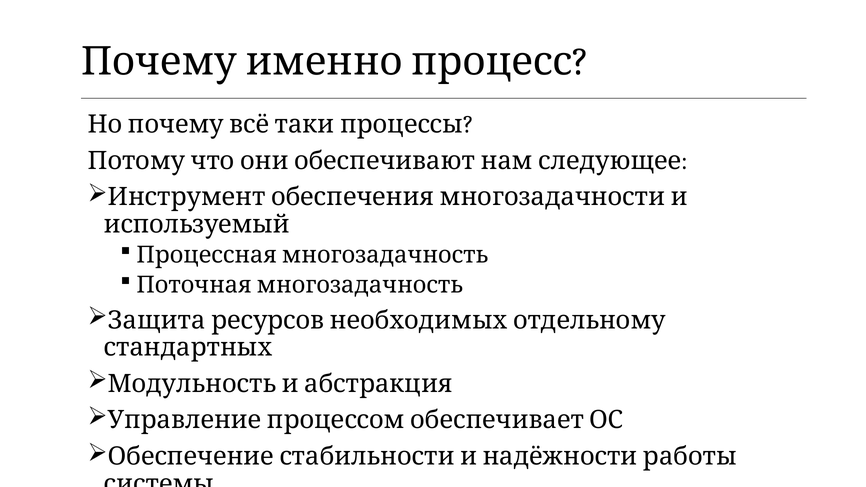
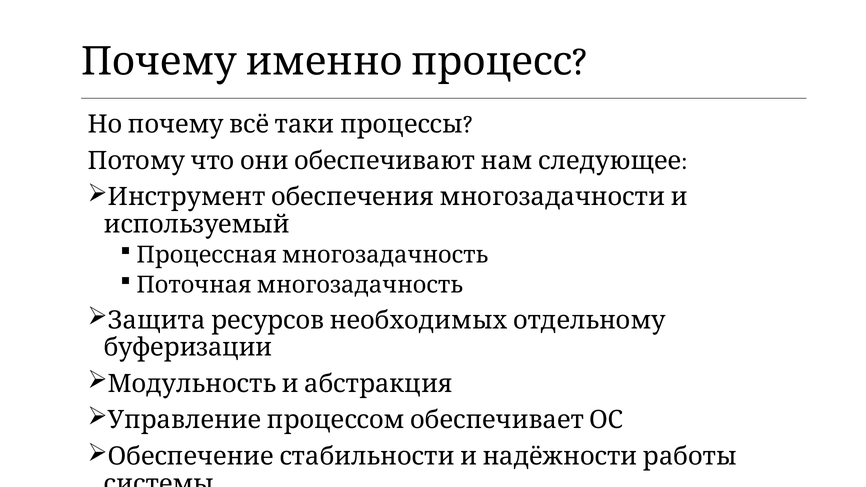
стандартных: стандартных -> буферизации
